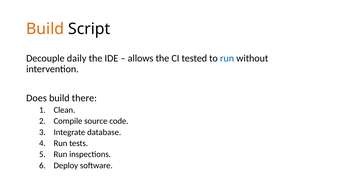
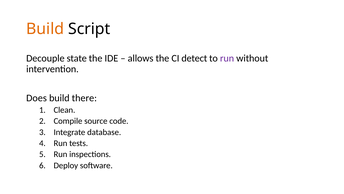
daily: daily -> state
tested: tested -> detect
run at (227, 58) colour: blue -> purple
